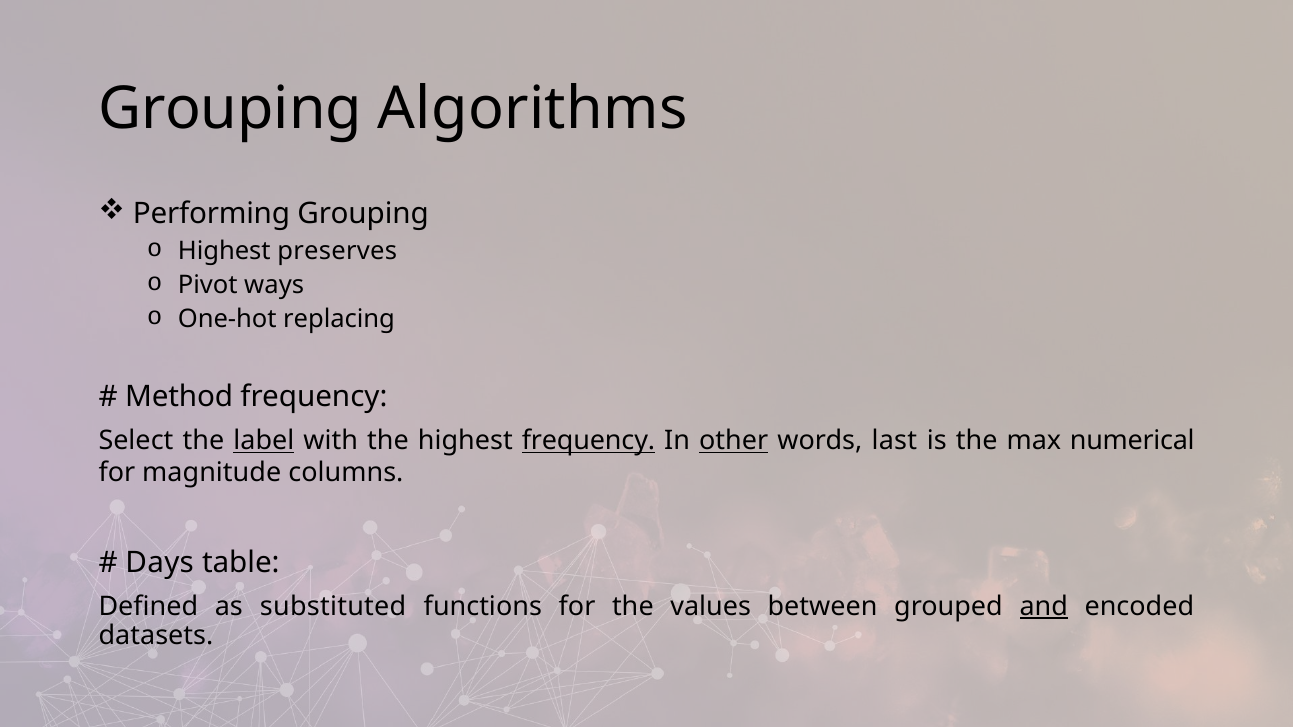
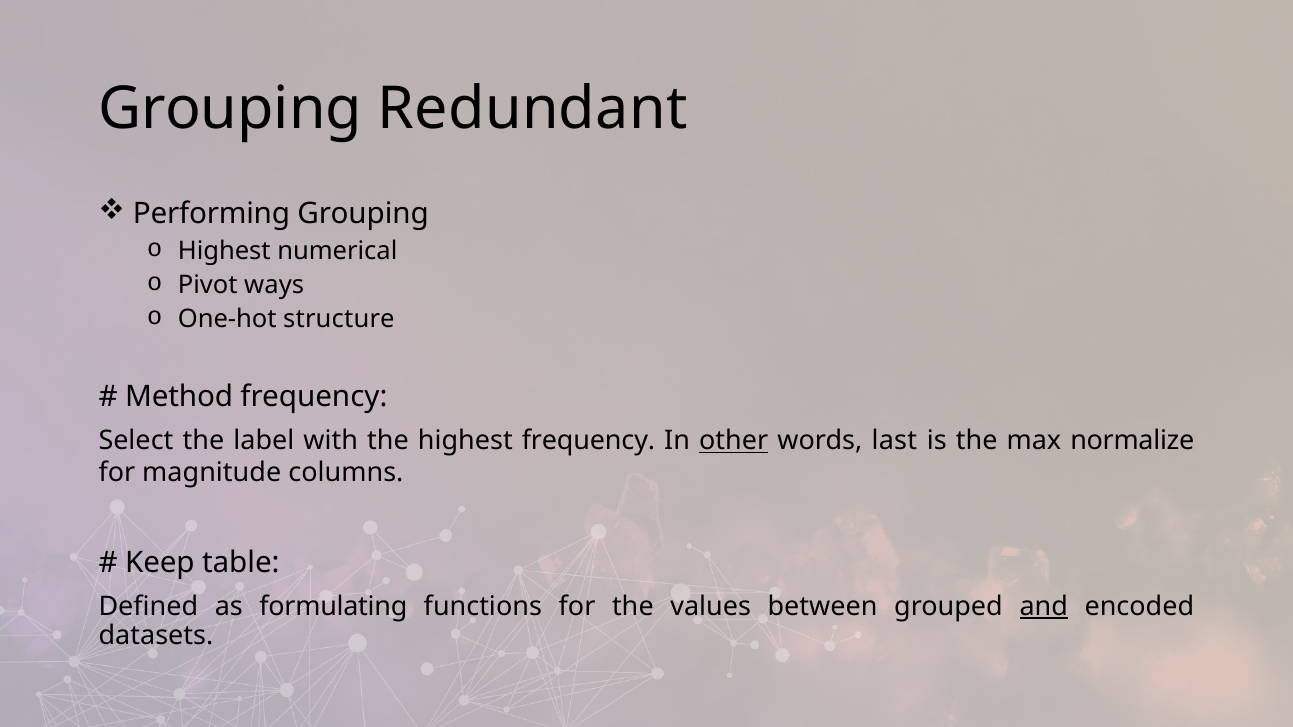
Algorithms: Algorithms -> Redundant
preserves: preserves -> numerical
replacing: replacing -> structure
label underline: present -> none
frequency at (588, 441) underline: present -> none
numerical: numerical -> normalize
Days: Days -> Keep
substituted: substituted -> formulating
